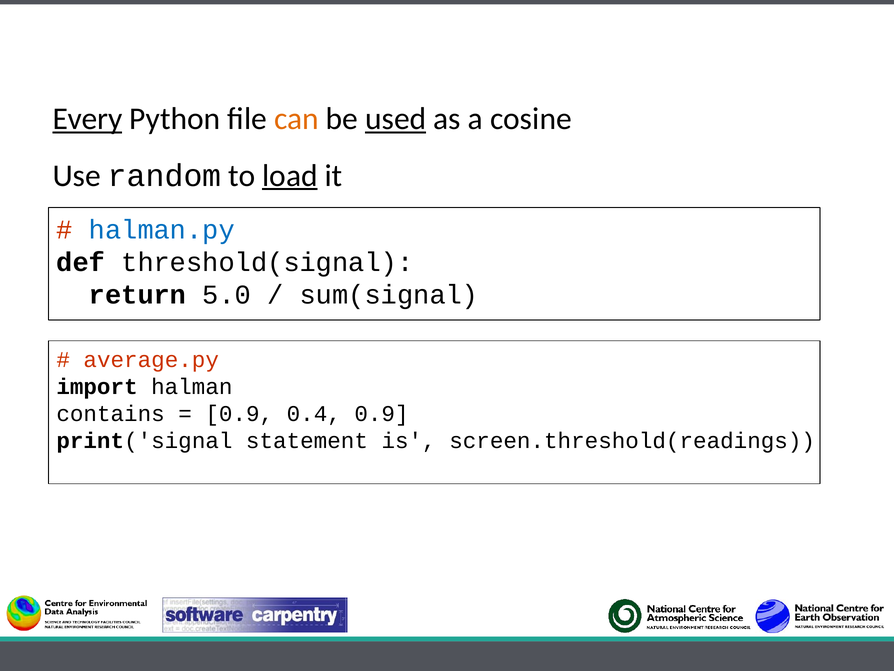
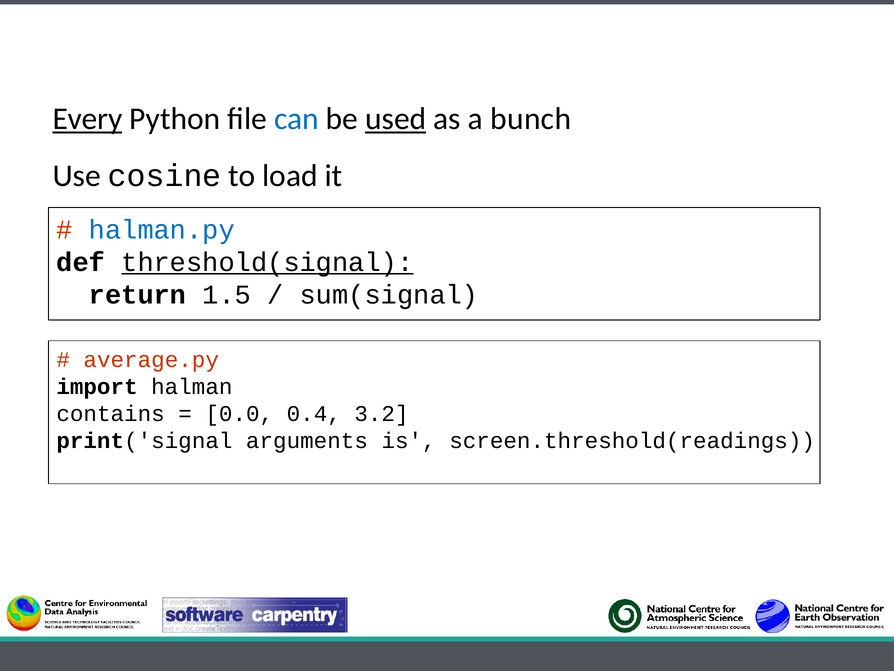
can colour: orange -> blue
cosine: cosine -> bunch
random: random -> cosine
load underline: present -> none
threshold(signal underline: none -> present
5.0: 5.0 -> 1.5
0.9 at (239, 414): 0.9 -> 0.0
0.4 0.9: 0.9 -> 3.2
statement: statement -> arguments
